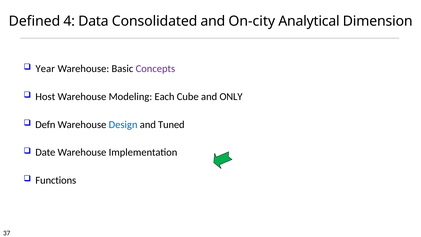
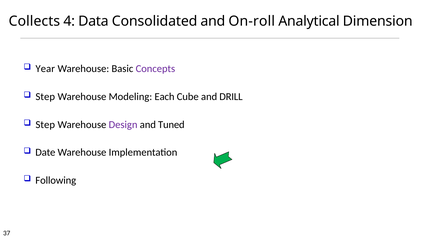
Defined: Defined -> Collects
On-city: On-city -> On-roll
Host at (45, 97): Host -> Step
ONLY: ONLY -> DRILL
Defn at (45, 124): Defn -> Step
Design colour: blue -> purple
Functions: Functions -> Following
